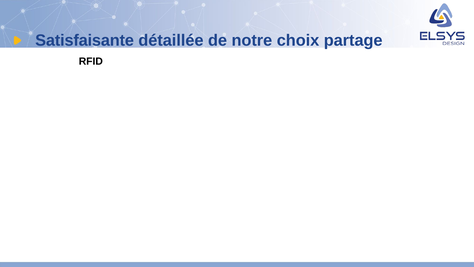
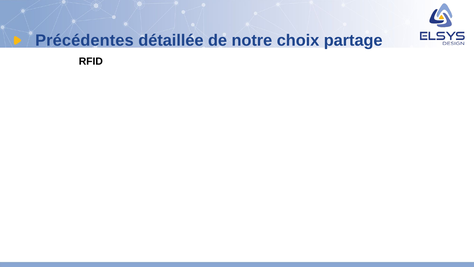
Satisfaisante: Satisfaisante -> Précédentes
